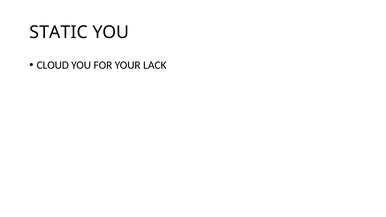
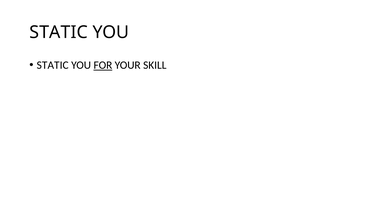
CLOUD at (53, 65): CLOUD -> STATIC
FOR underline: none -> present
LACK: LACK -> SKILL
